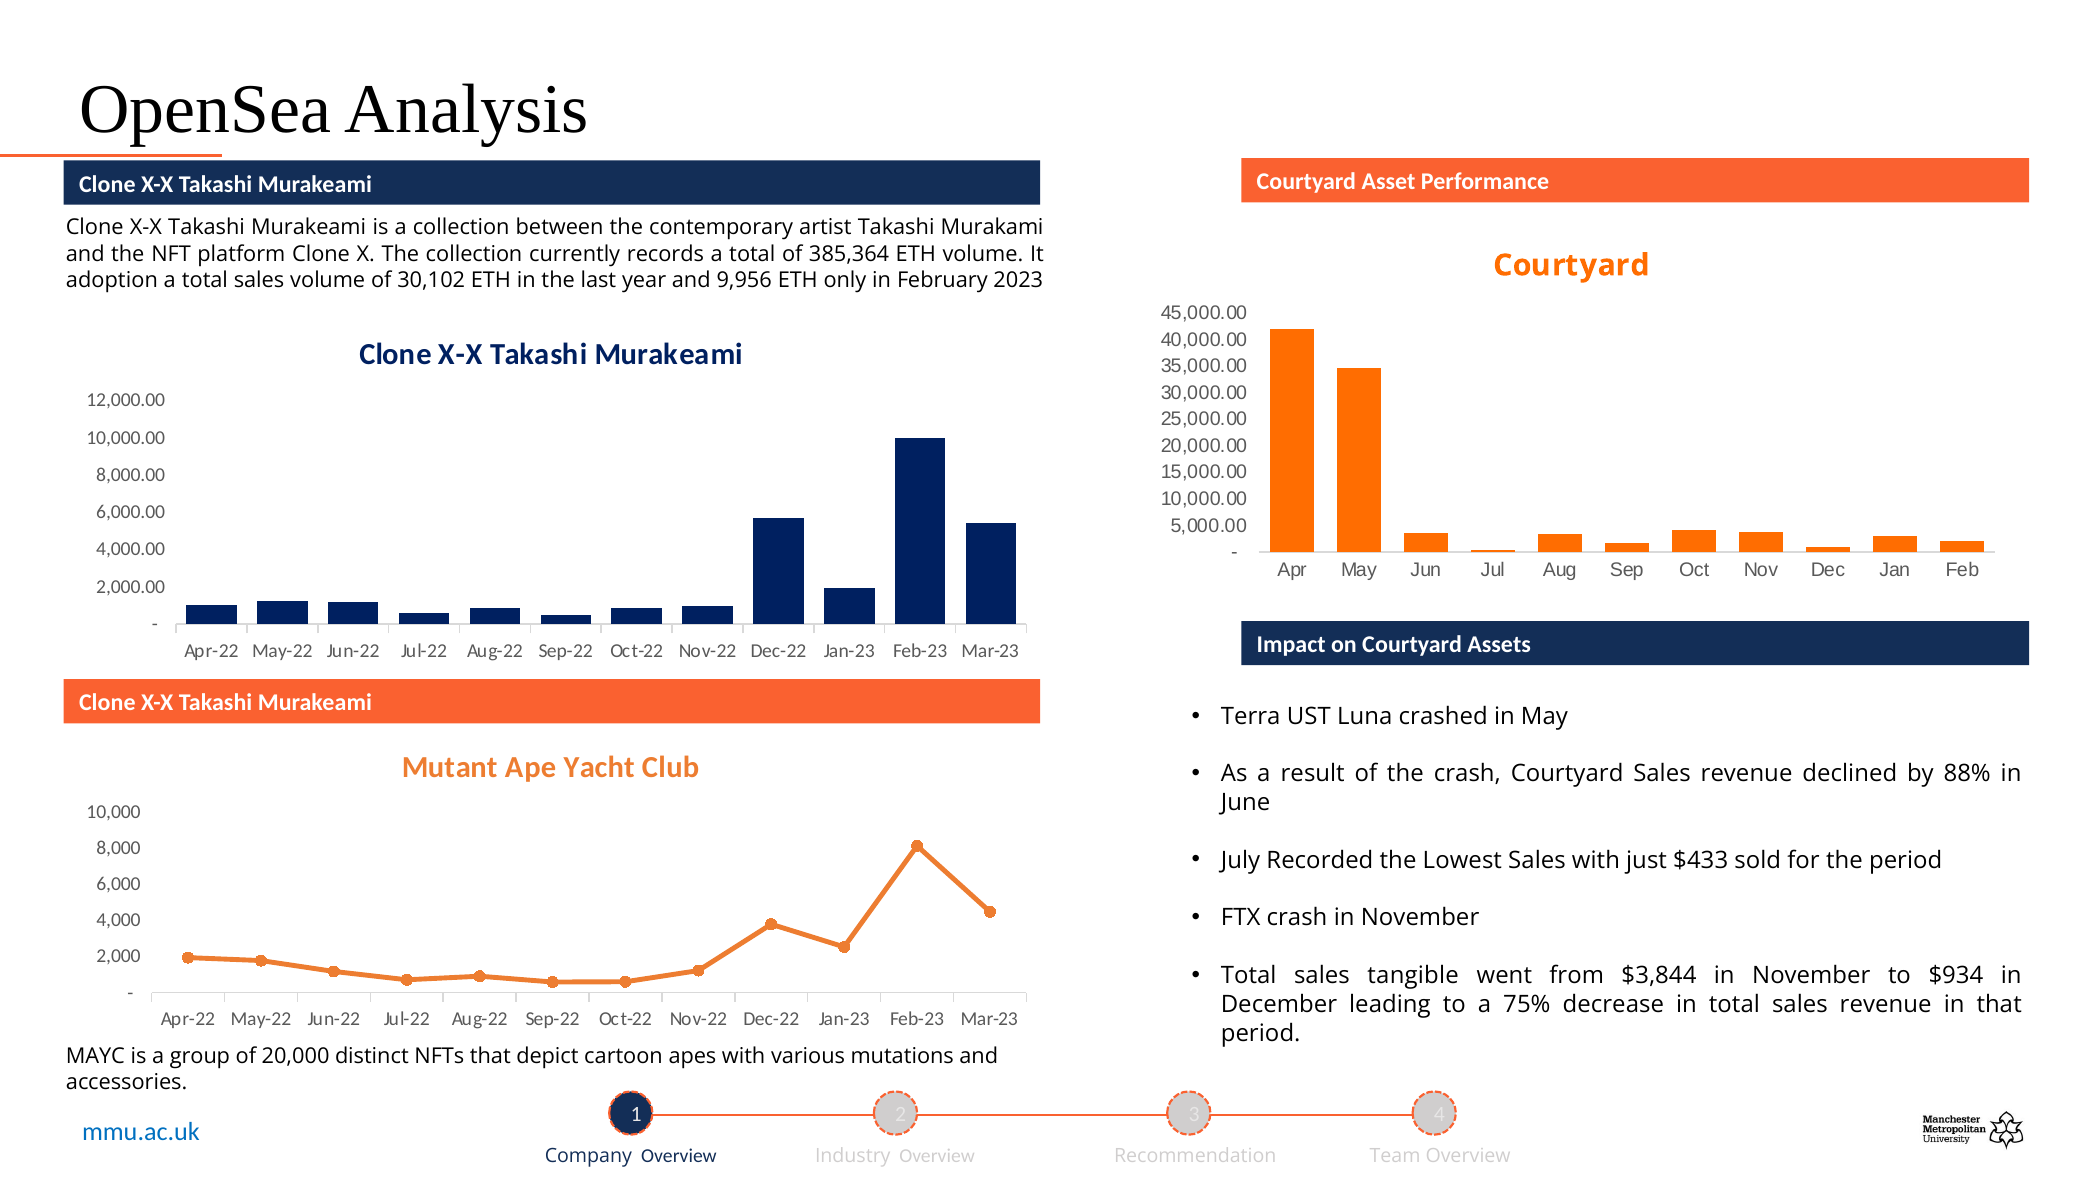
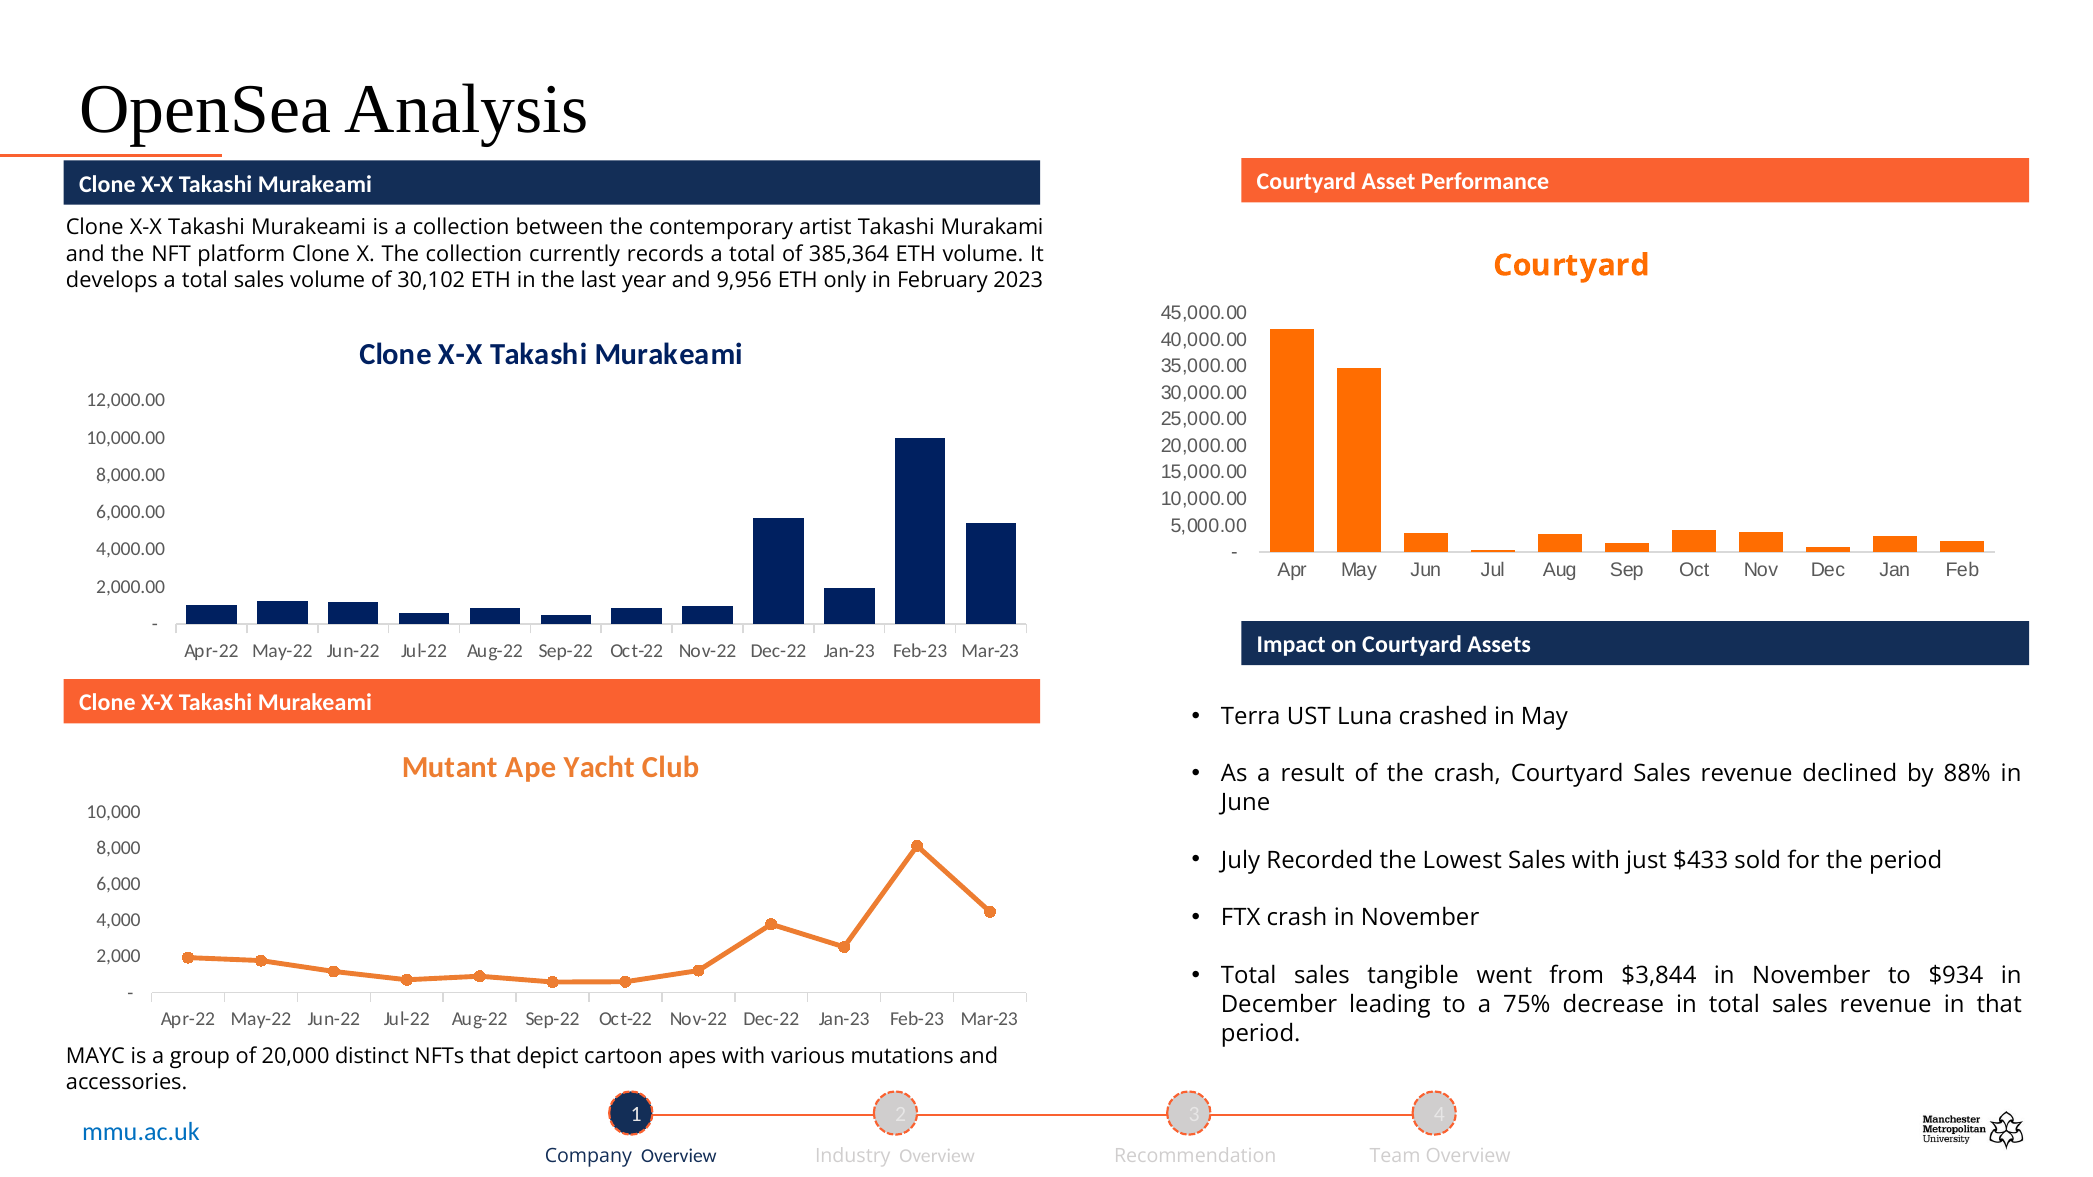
adoption: adoption -> develops
